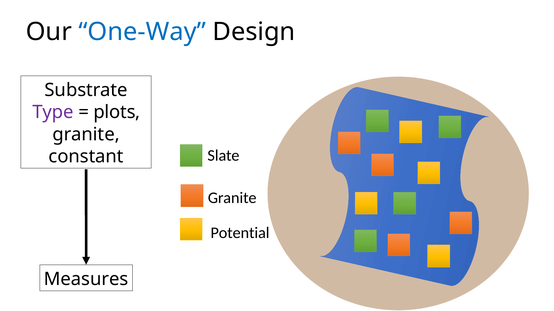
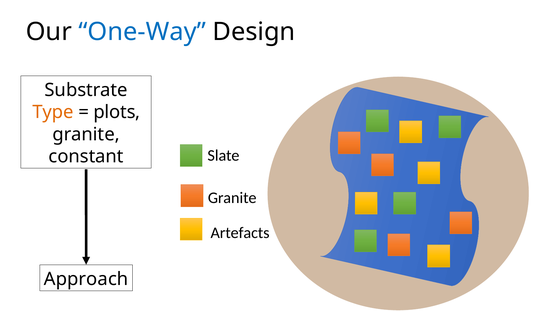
Type colour: purple -> orange
Potential: Potential -> Artefacts
Measures: Measures -> Approach
